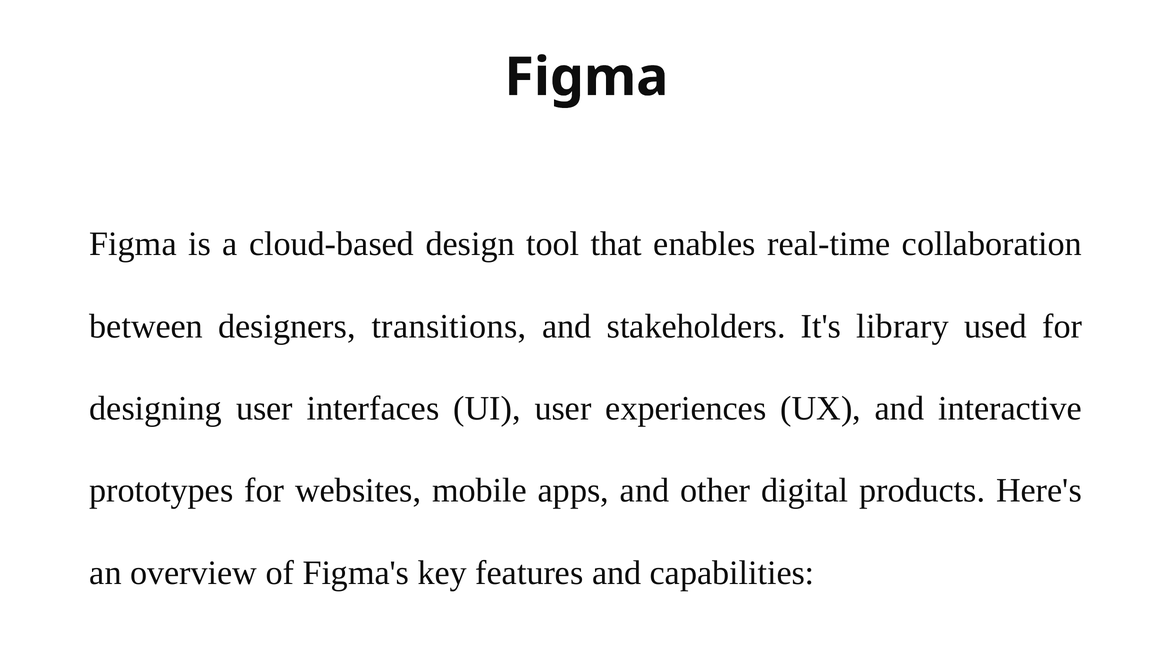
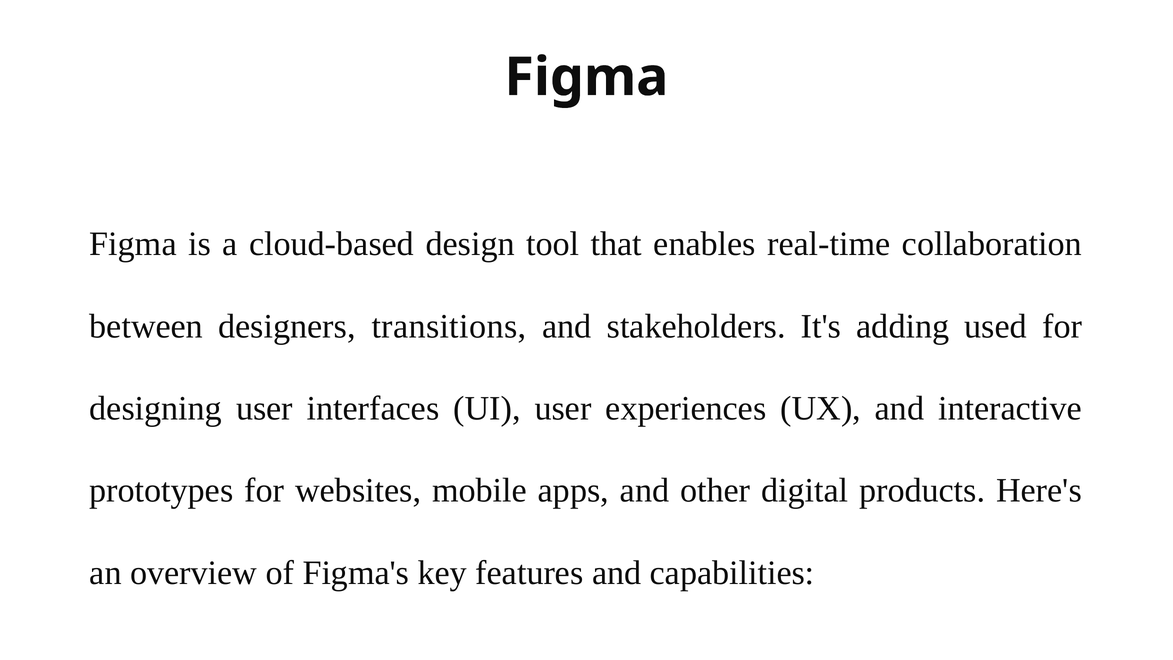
library: library -> adding
